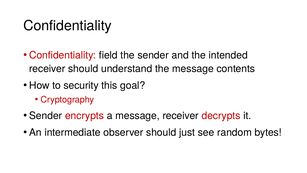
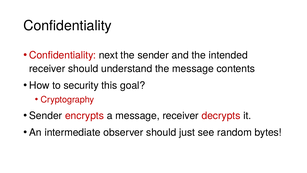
field: field -> next
